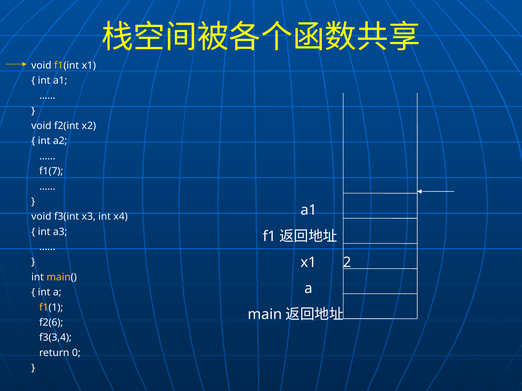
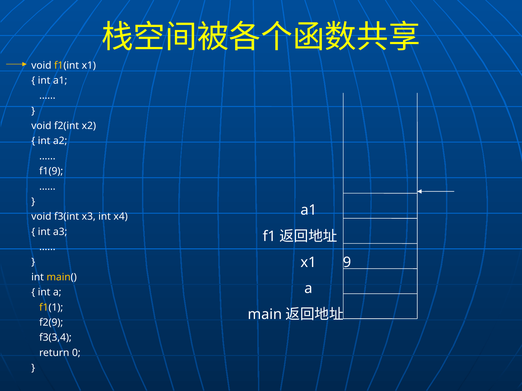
f1(7: f1(7 -> f1(9
2: 2 -> 9
f2(6: f2(6 -> f2(9
